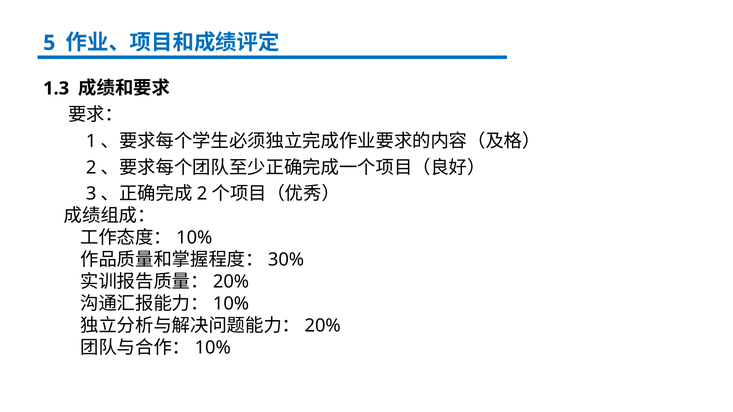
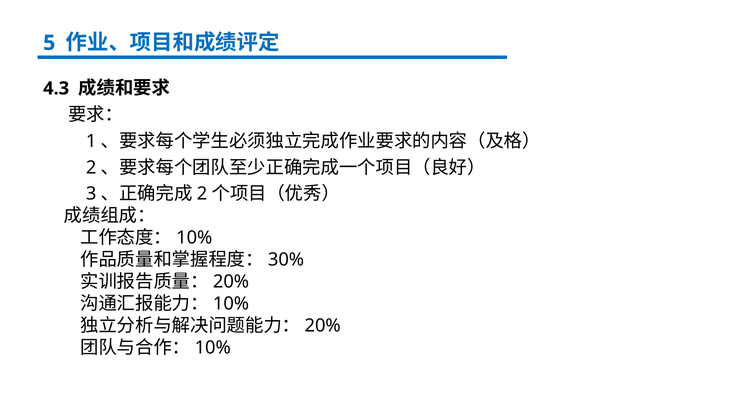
1.3: 1.3 -> 4.3
